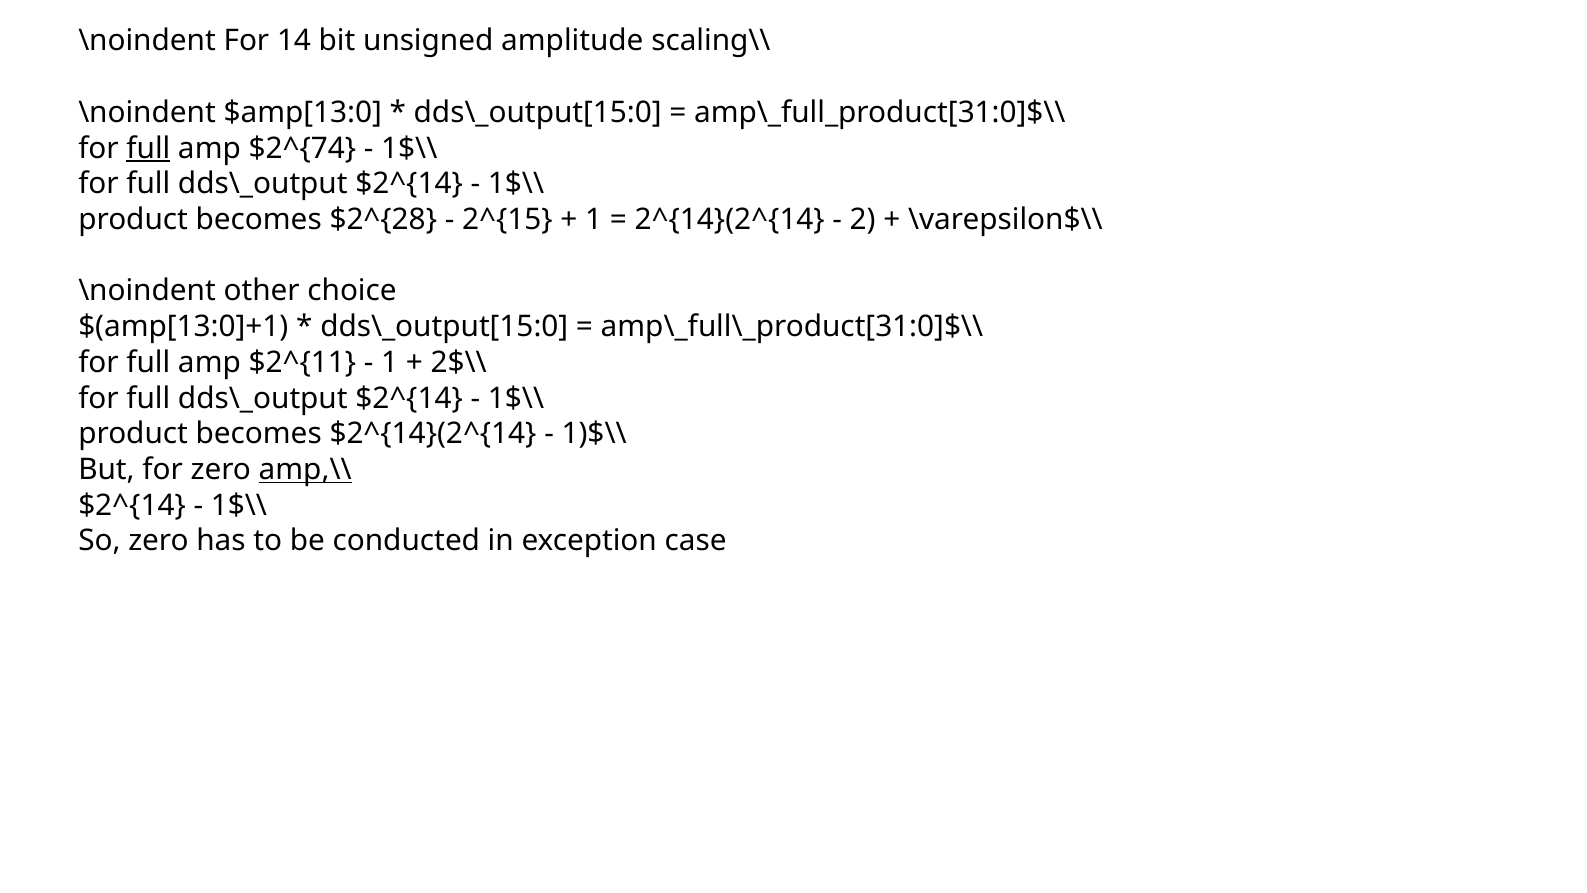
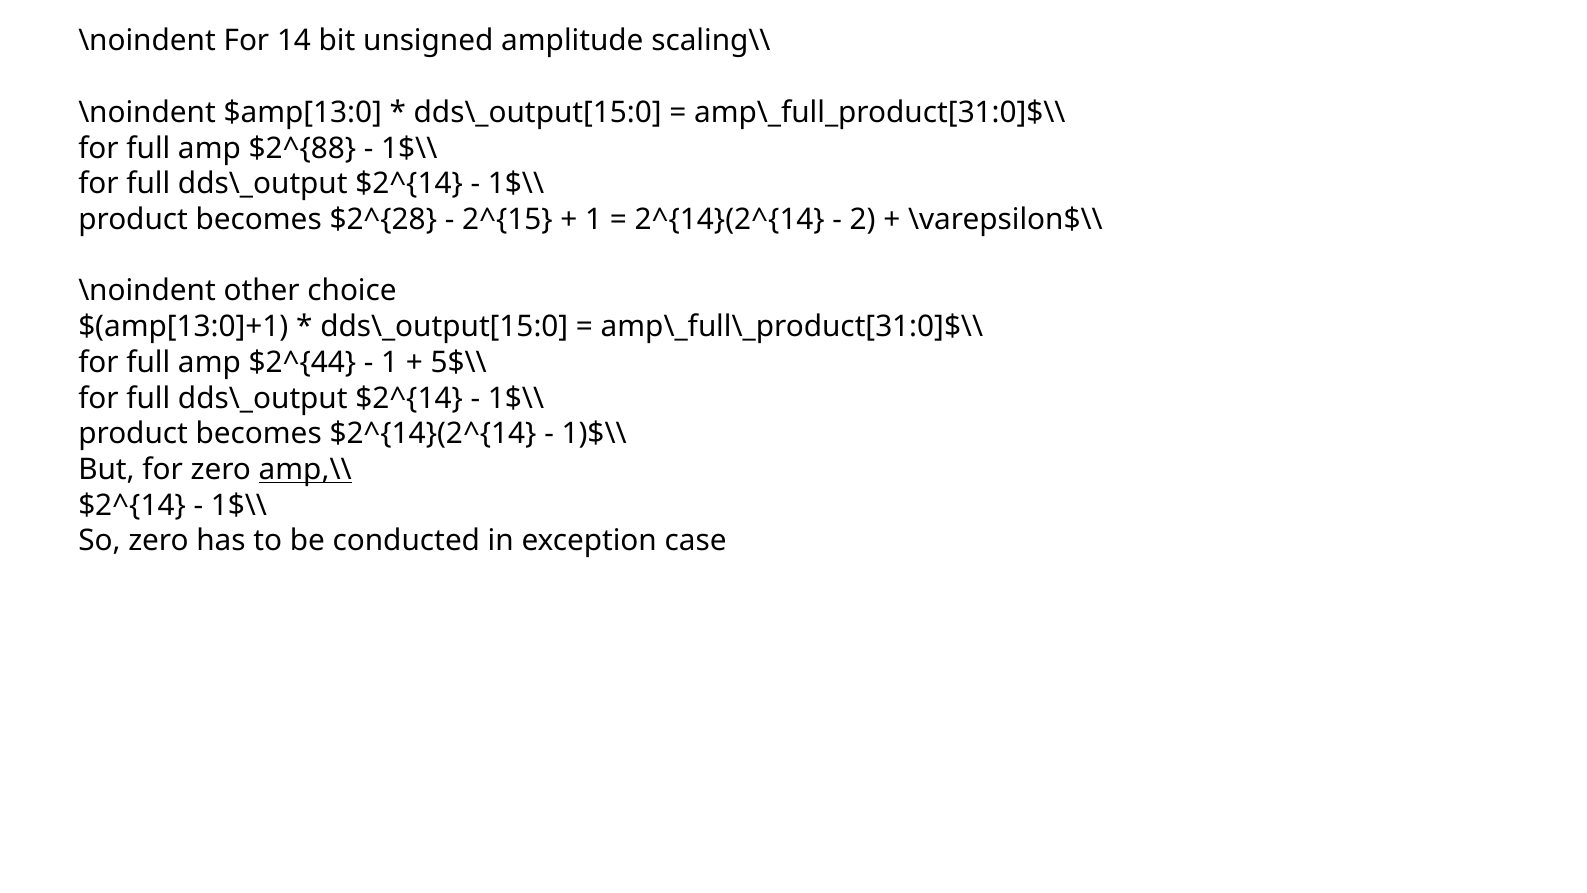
full at (148, 148) underline: present -> none
$2^{74: $2^{74 -> $2^{88
$2^{11: $2^{11 -> $2^{44
2$\\: 2$\\ -> 5$\\
